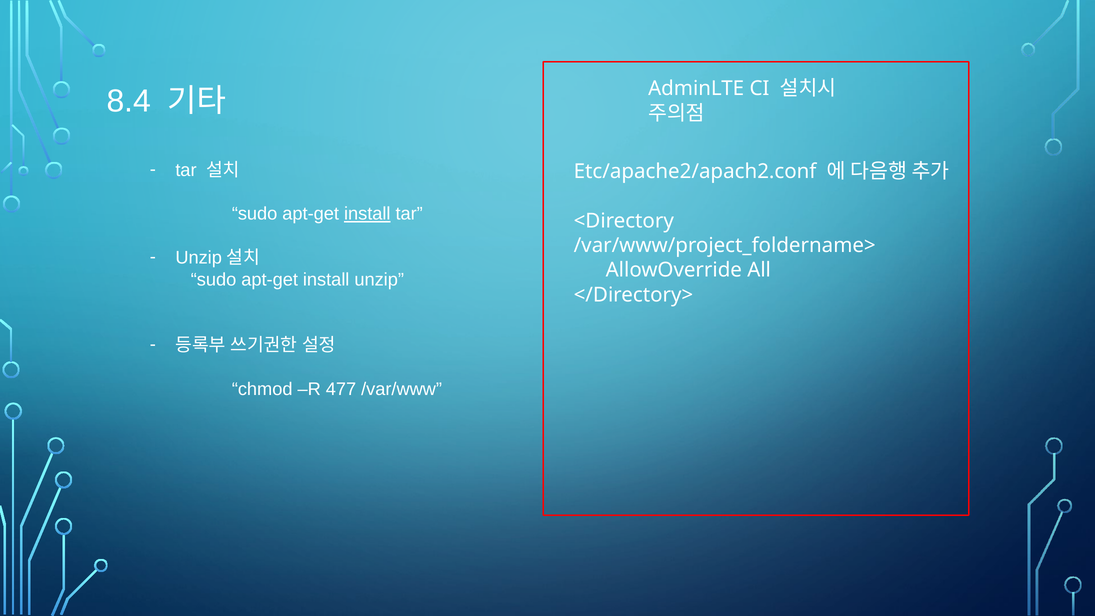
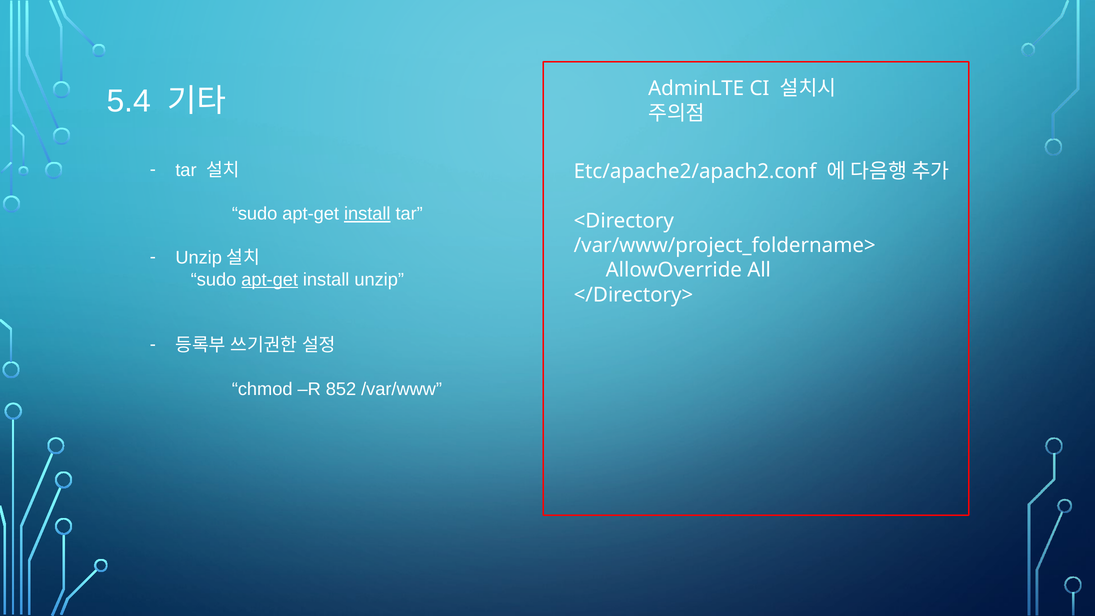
8.4: 8.4 -> 5.4
apt-get at (270, 280) underline: none -> present
477: 477 -> 852
